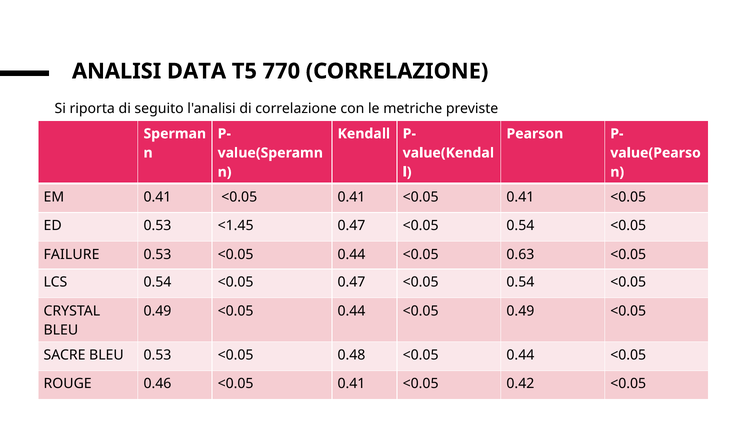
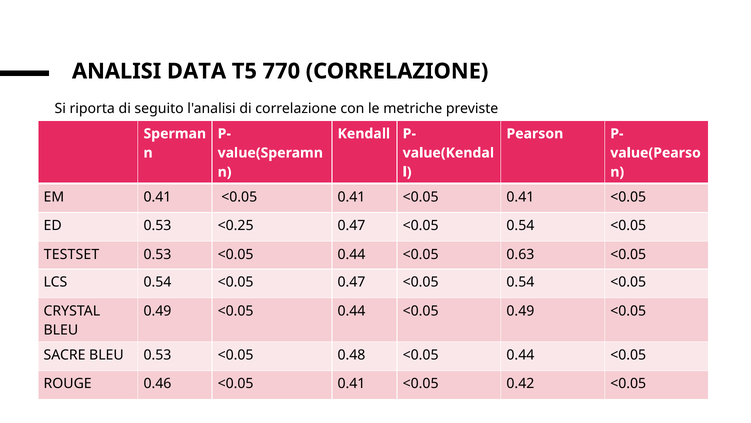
<1.45: <1.45 -> <0.25
FAILURE: FAILURE -> TESTSET
